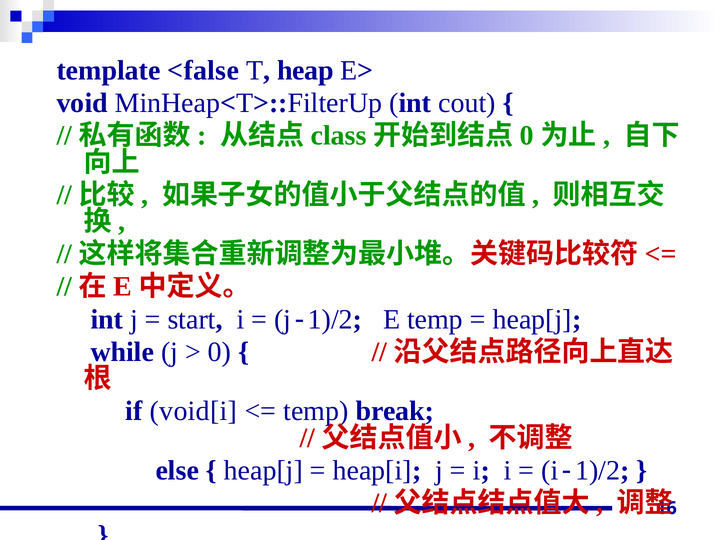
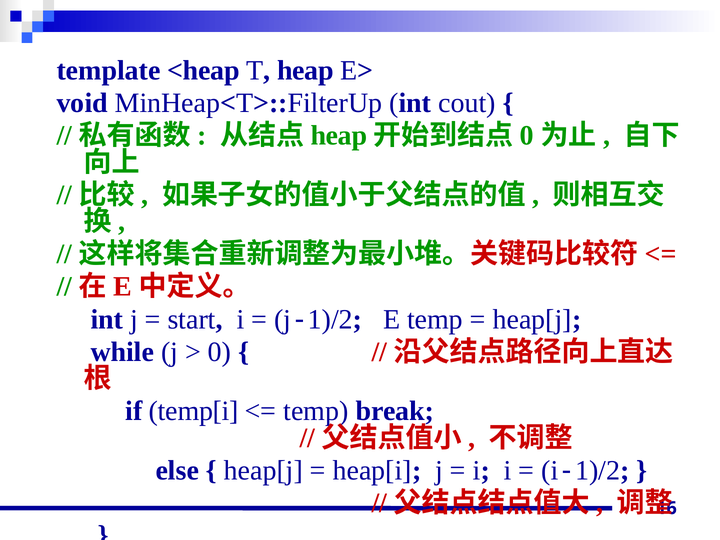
<false: <false -> <heap
class at (339, 135): class -> heap
void[i: void[i -> temp[i
